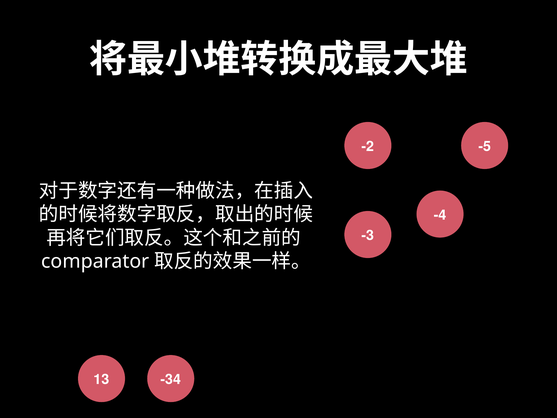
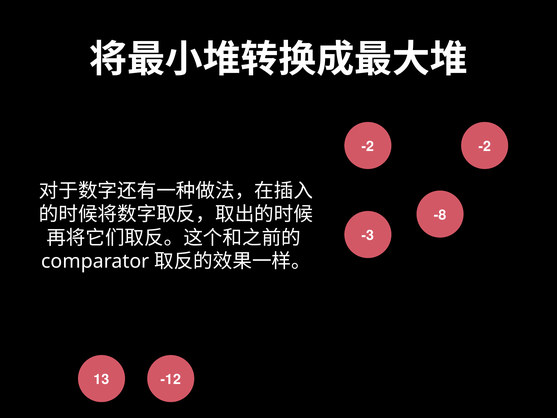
-2 -5: -5 -> -2
-4: -4 -> -8
-34: -34 -> -12
